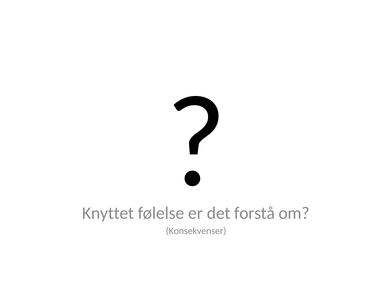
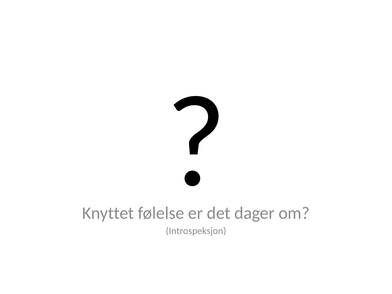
forstå: forstå -> dager
Konsekvenser: Konsekvenser -> Introspeksjon
